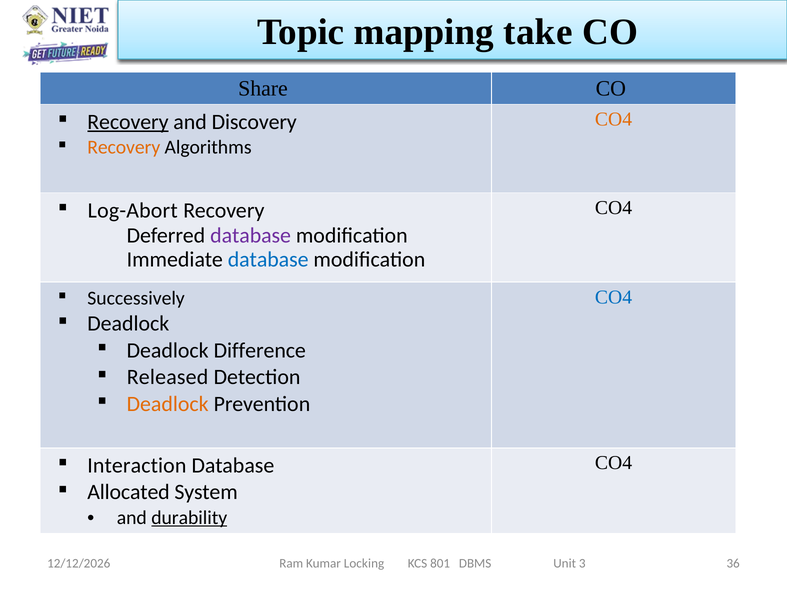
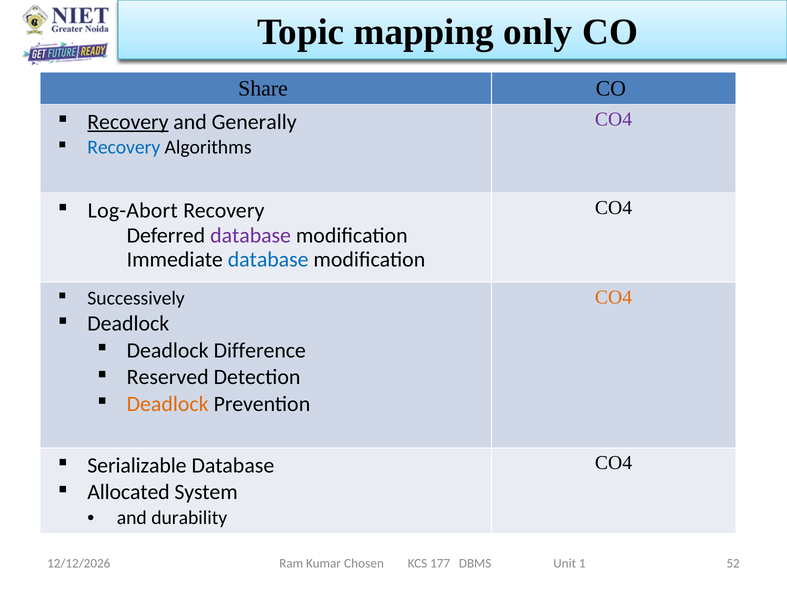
take: take -> only
CO4 at (614, 119) colour: orange -> purple
Discovery: Discovery -> Generally
Recovery at (124, 147) colour: orange -> blue
CO4 at (614, 297) colour: blue -> orange
Released: Released -> Reserved
Interaction: Interaction -> Serializable
durability underline: present -> none
36: 36 -> 52
Locking: Locking -> Chosen
801: 801 -> 177
3: 3 -> 1
